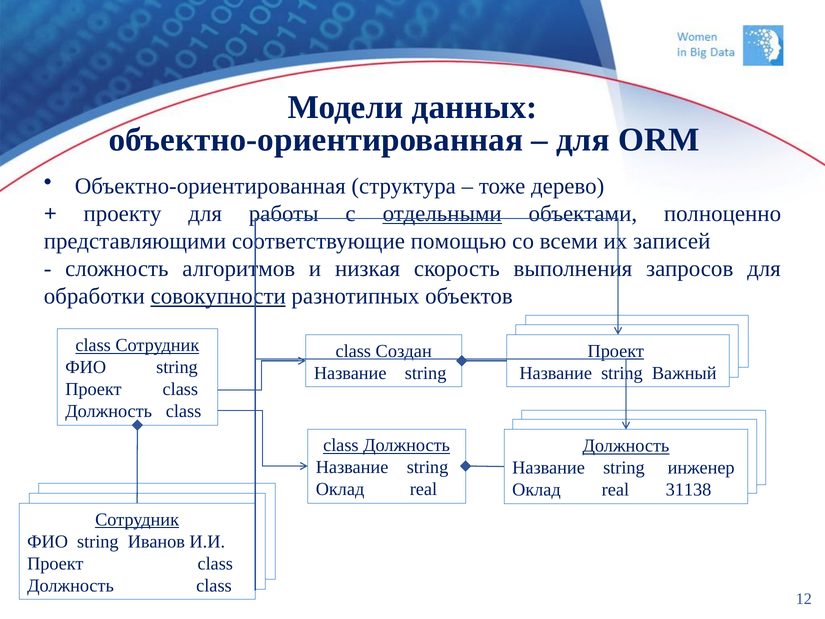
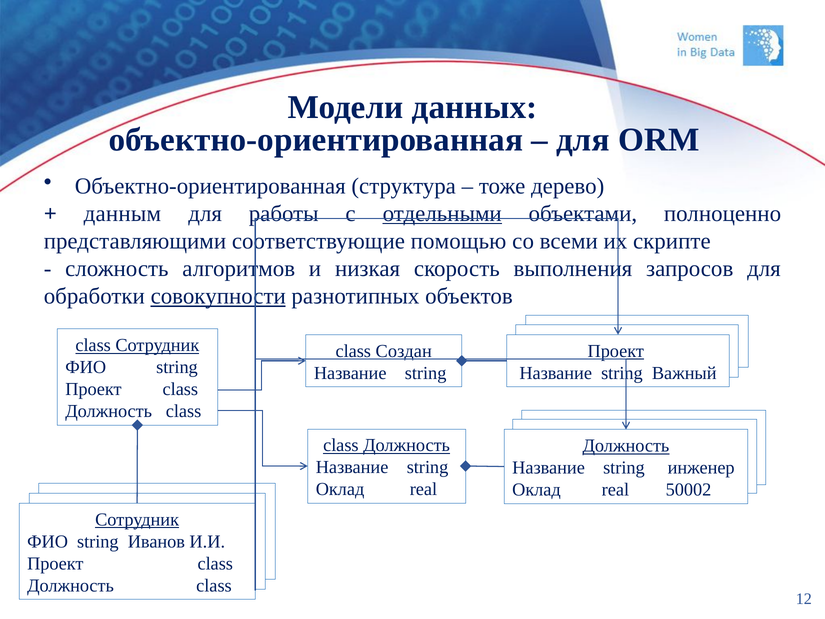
проекту: проекту -> данным
записей: записей -> скрипте
31138: 31138 -> 50002
